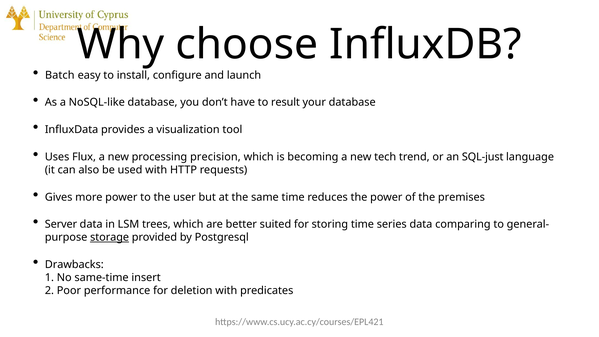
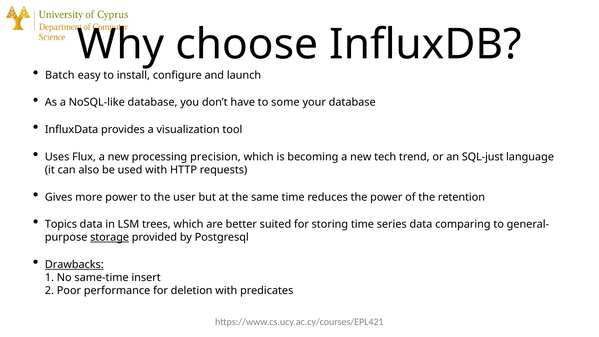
result: result -> some
premises: premises -> retention
Server: Server -> Topics
Drawbacks underline: none -> present
